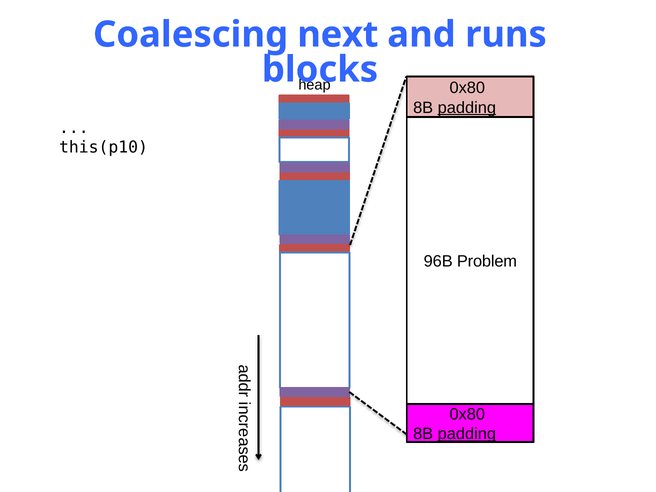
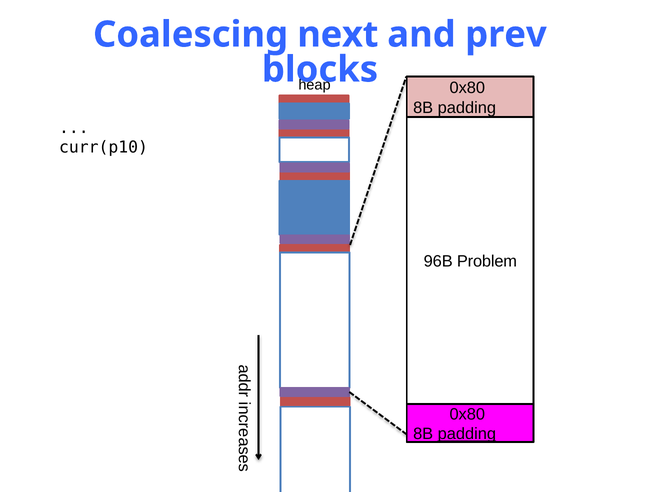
runs: runs -> prev
padding at (467, 108) underline: present -> none
this(p10: this(p10 -> curr(p10
